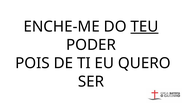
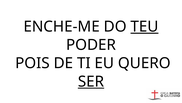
SER underline: none -> present
